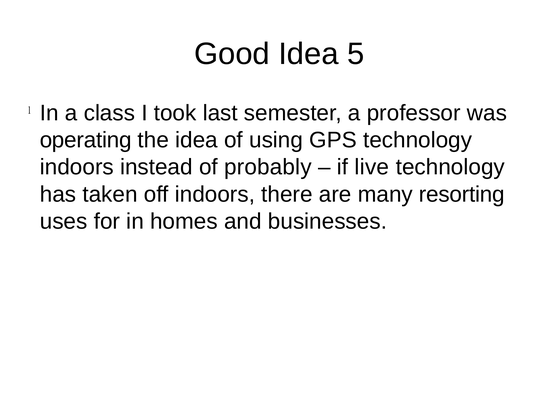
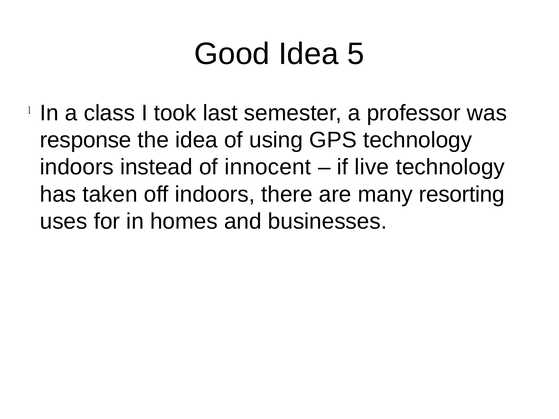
operating: operating -> response
probably: probably -> innocent
